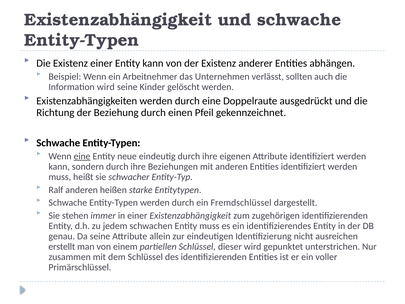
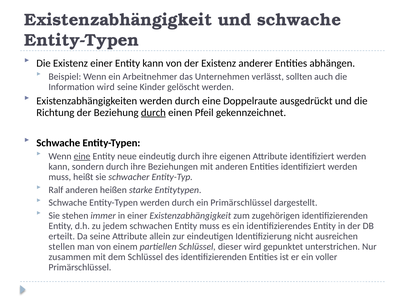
durch at (153, 112) underline: none -> present
ein Fremdschlüssel: Fremdschlüssel -> Primärschlüssel
genau: genau -> erteilt
erstellt: erstellt -> stellen
